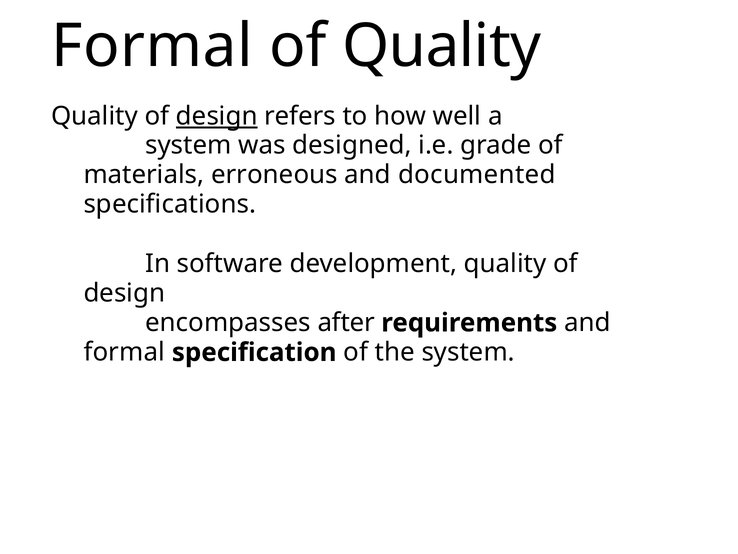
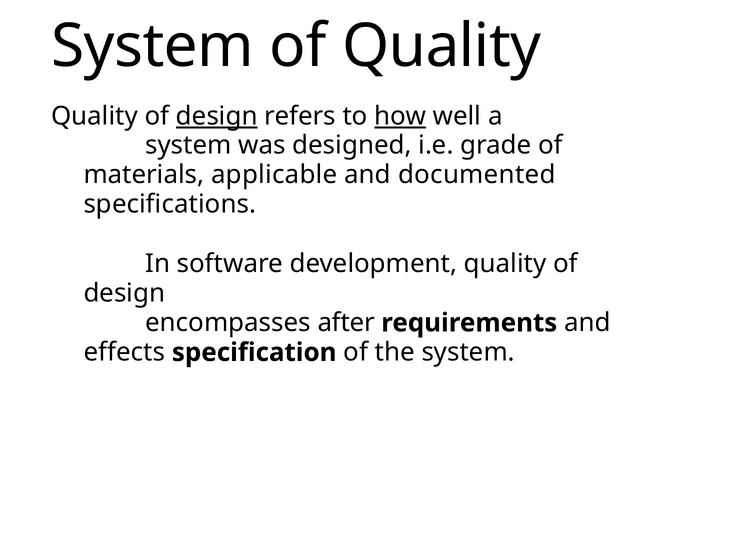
Formal at (152, 46): Formal -> System
how underline: none -> present
erroneous: erroneous -> applicable
formal at (124, 352): formal -> effects
